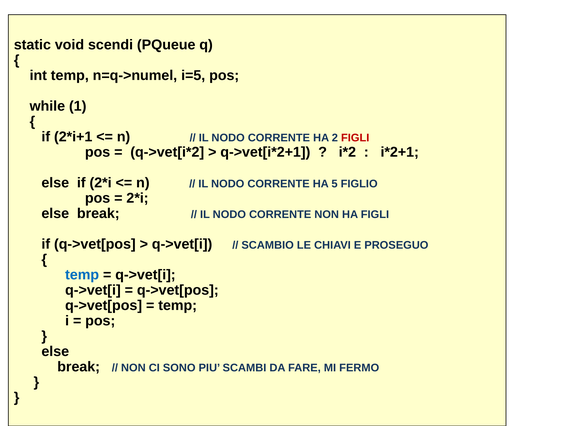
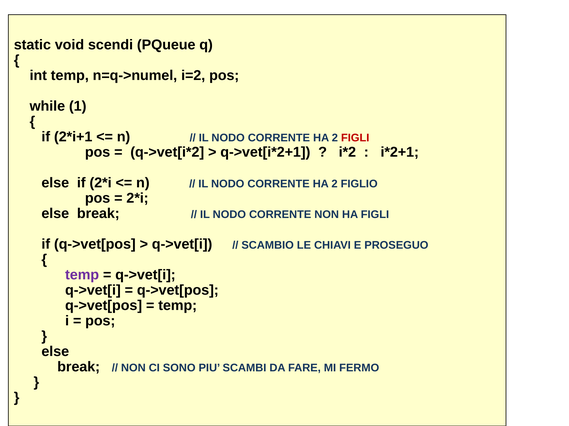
i=5: i=5 -> i=2
5 at (335, 184): 5 -> 2
temp at (82, 275) colour: blue -> purple
